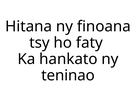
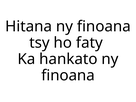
teninao at (68, 75): teninao -> finoana
